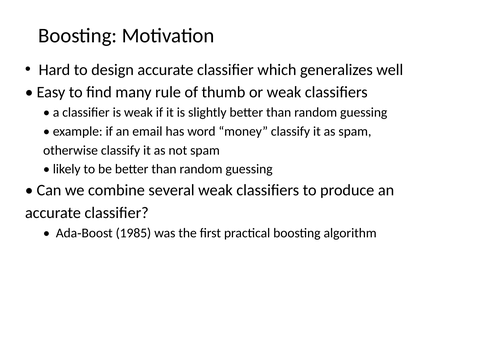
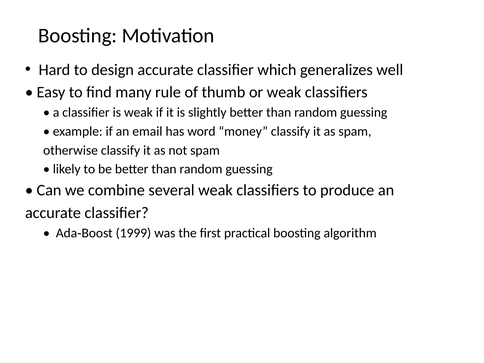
1985: 1985 -> 1999
